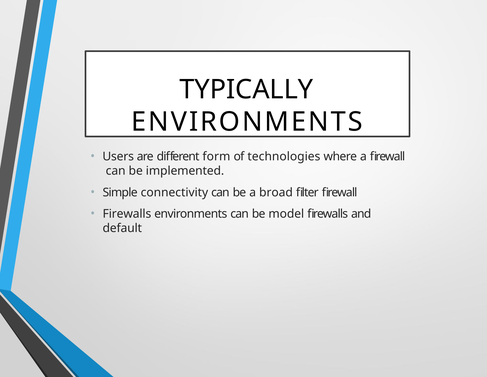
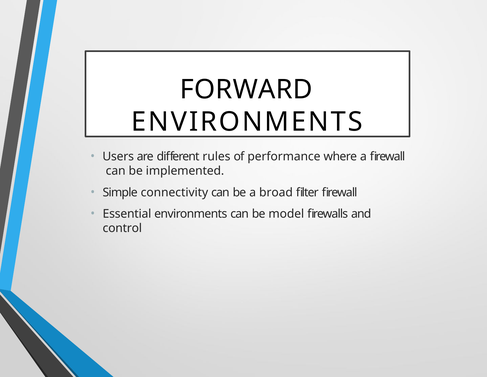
TYPICALLY: TYPICALLY -> FORWARD
form: form -> rules
technologies: technologies -> performance
Firewalls at (127, 213): Firewalls -> Essential
default: default -> control
